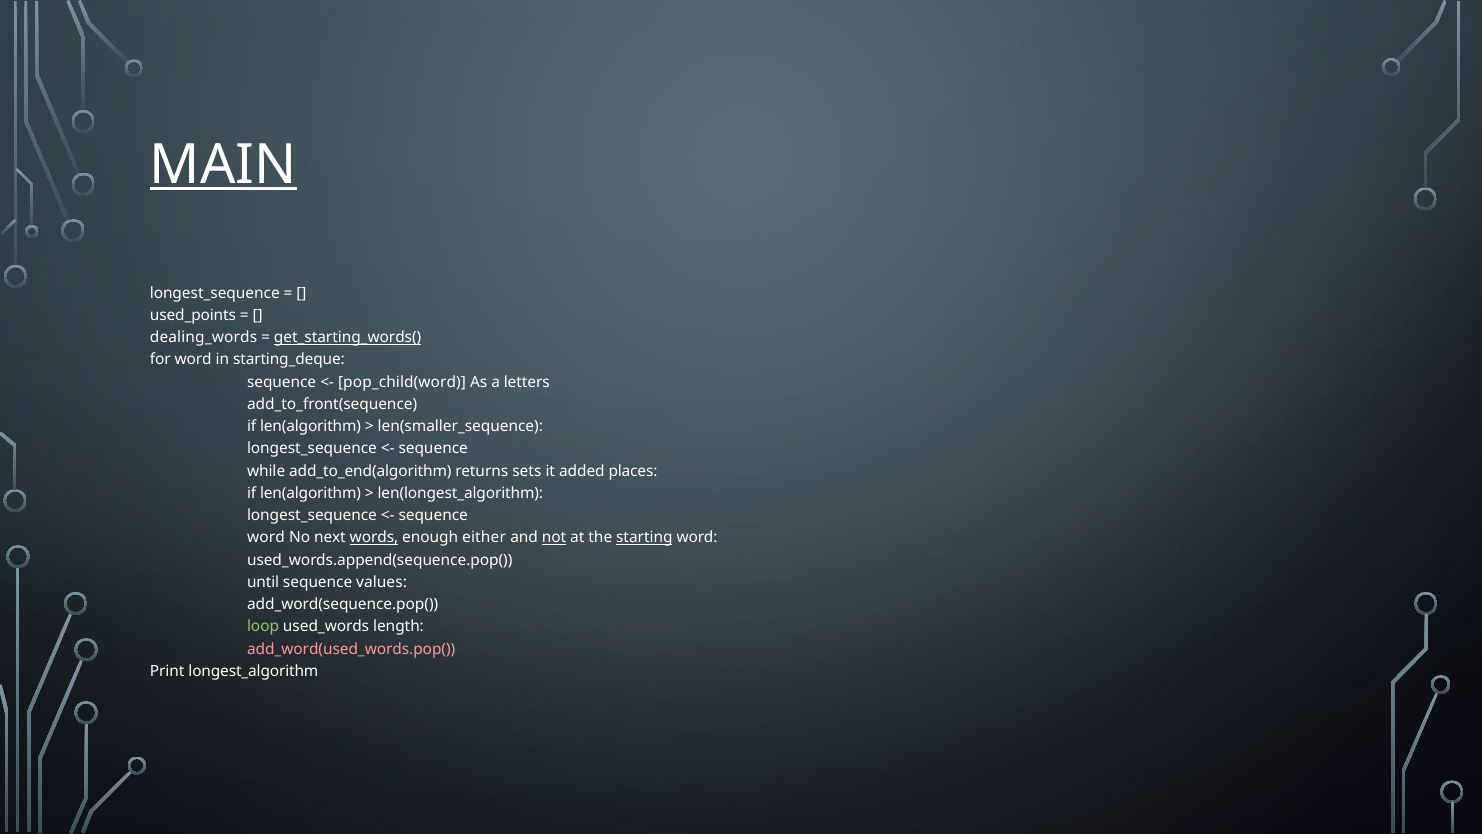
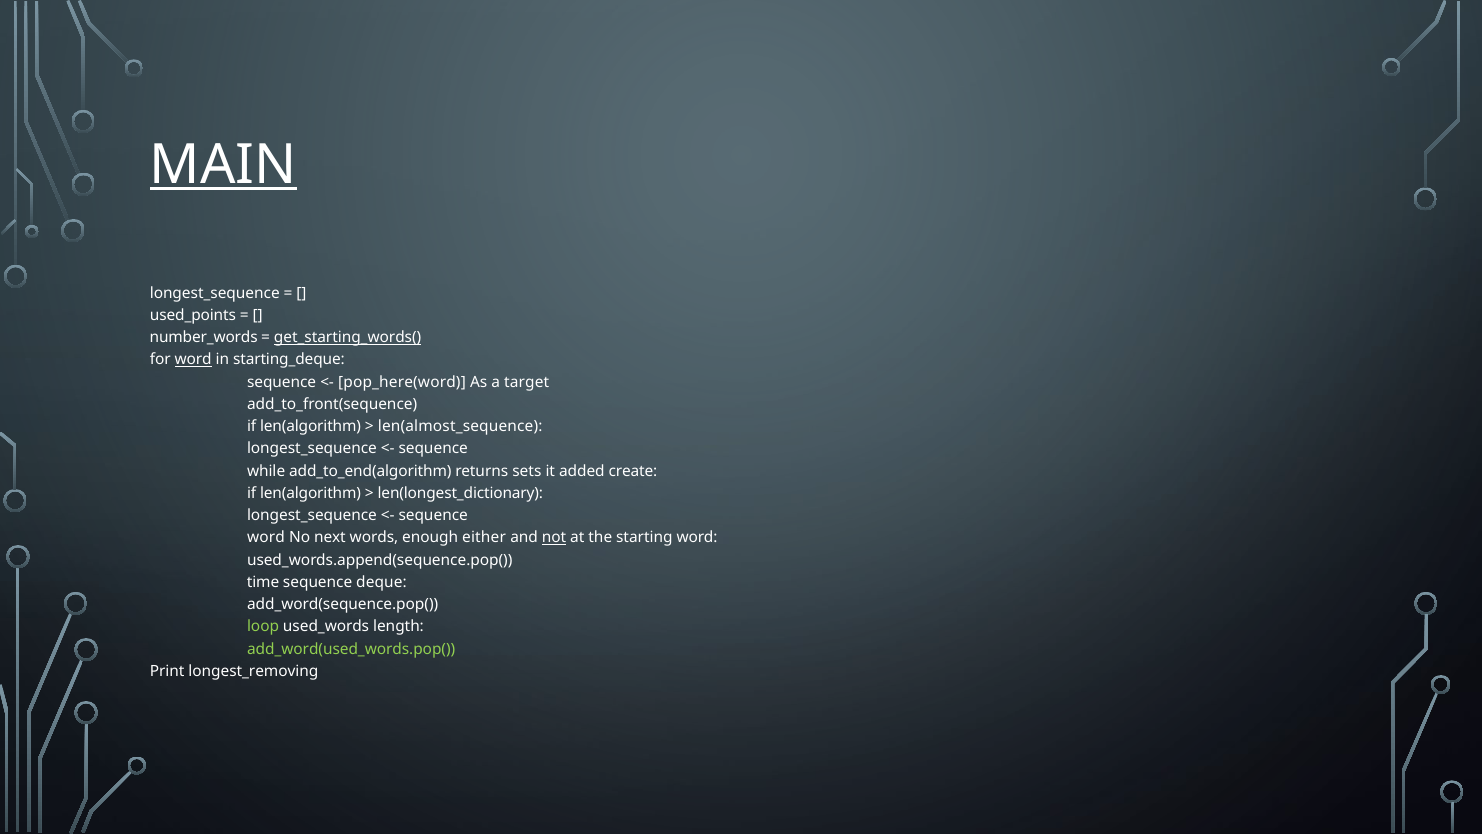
dealing_words: dealing_words -> number_words
word at (193, 360) underline: none -> present
pop_child(word: pop_child(word -> pop_here(word
letters: letters -> target
len(smaller_sequence: len(smaller_sequence -> len(almost_sequence
places: places -> create
len(longest_algorithm: len(longest_algorithm -> len(longest_dictionary
words underline: present -> none
starting underline: present -> none
until: until -> time
values: values -> deque
add_word(used_words.pop( colour: pink -> light green
longest_algorithm: longest_algorithm -> longest_removing
